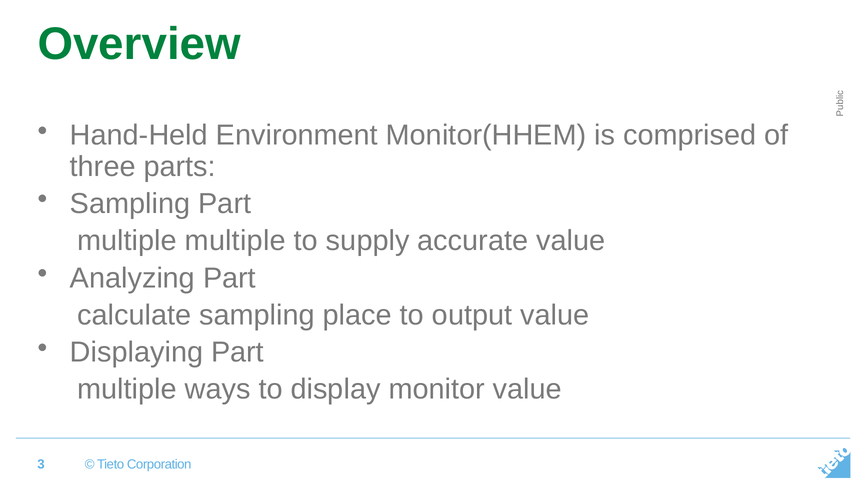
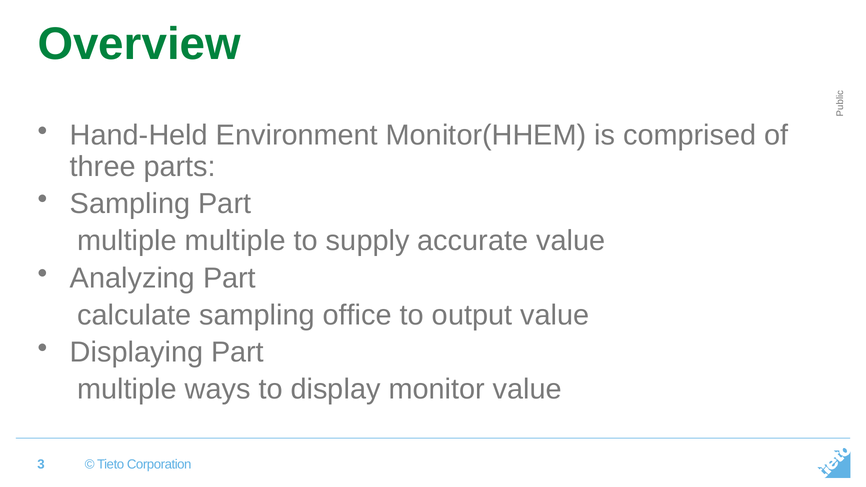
place: place -> office
